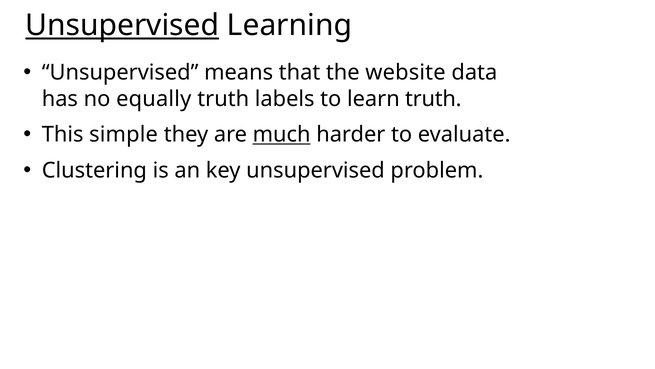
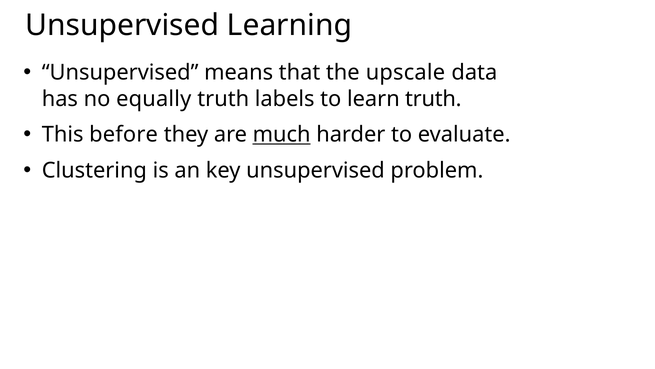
Unsupervised at (122, 25) underline: present -> none
website: website -> upscale
simple: simple -> before
